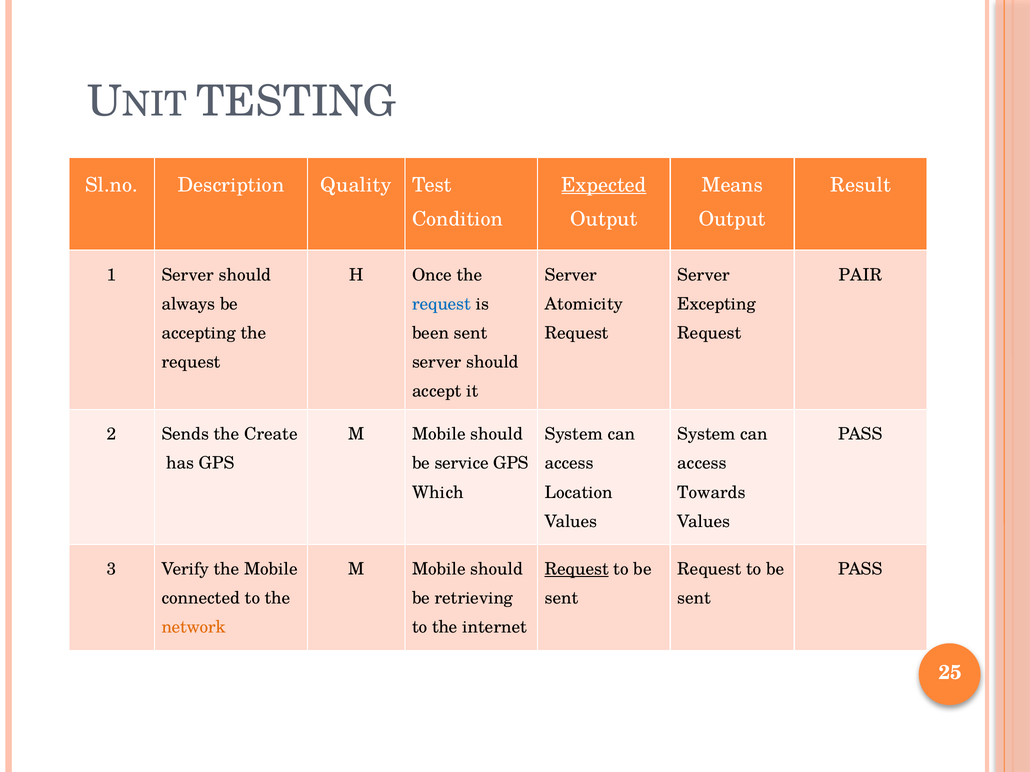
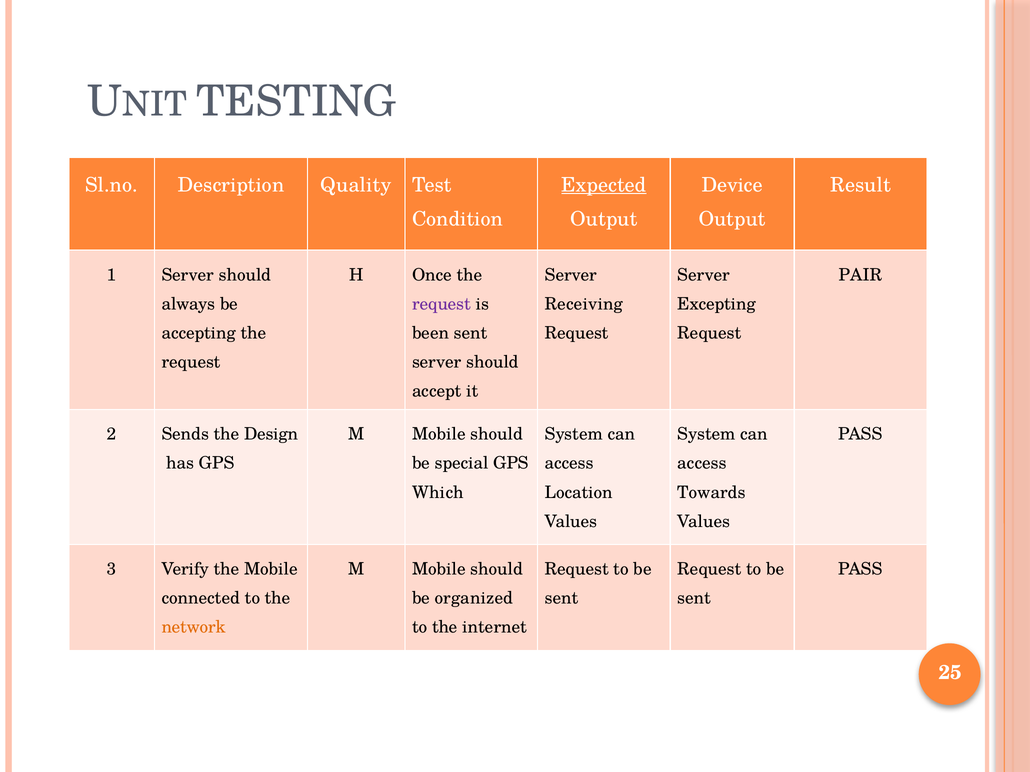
Means: Means -> Device
request at (442, 304) colour: blue -> purple
Atomicity: Atomicity -> Receiving
Create: Create -> Design
service: service -> special
Request at (577, 570) underline: present -> none
retrieving: retrieving -> organized
